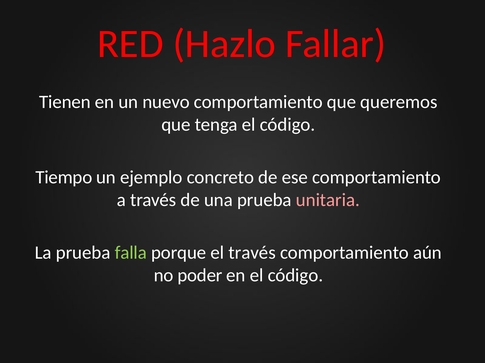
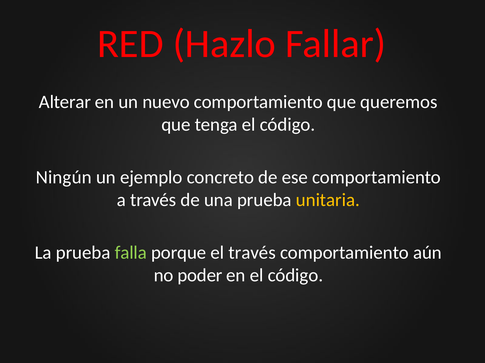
Tienen: Tienen -> Alterar
Tiempo: Tiempo -> Ningún
unitaria colour: pink -> yellow
